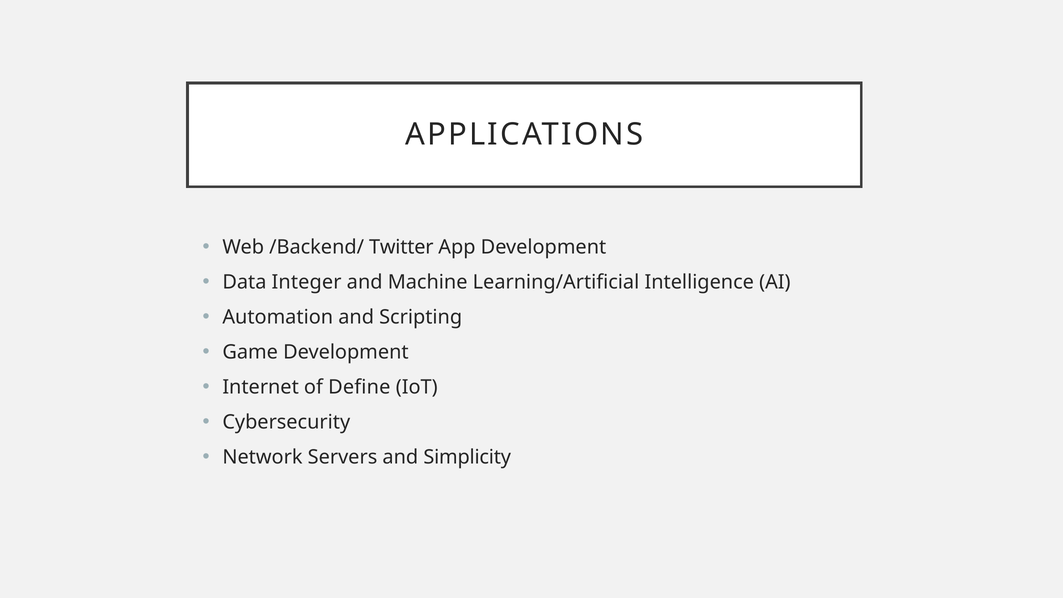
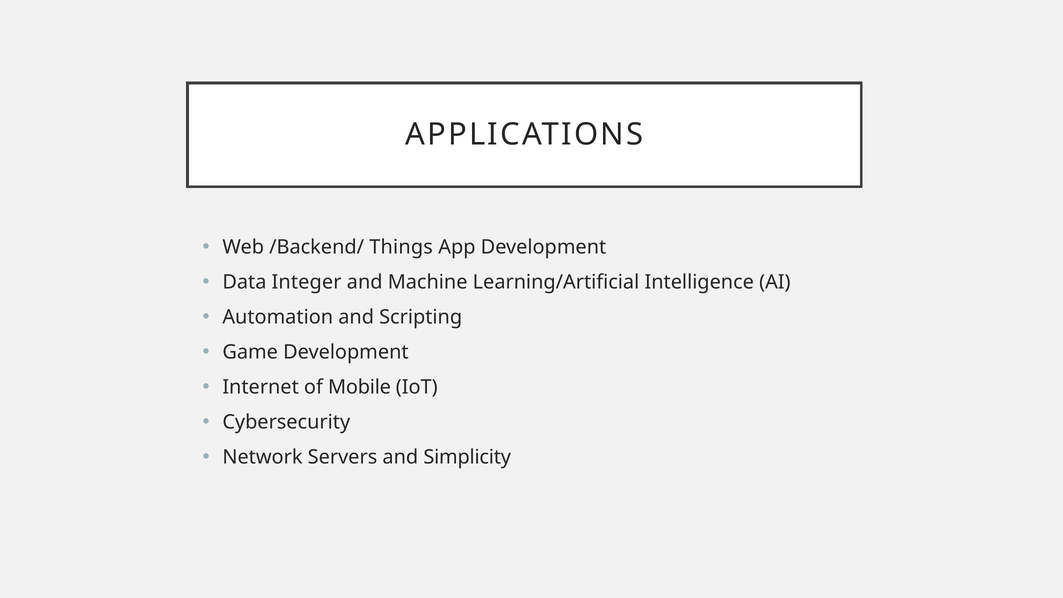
Twitter: Twitter -> Things
Define: Define -> Mobile
